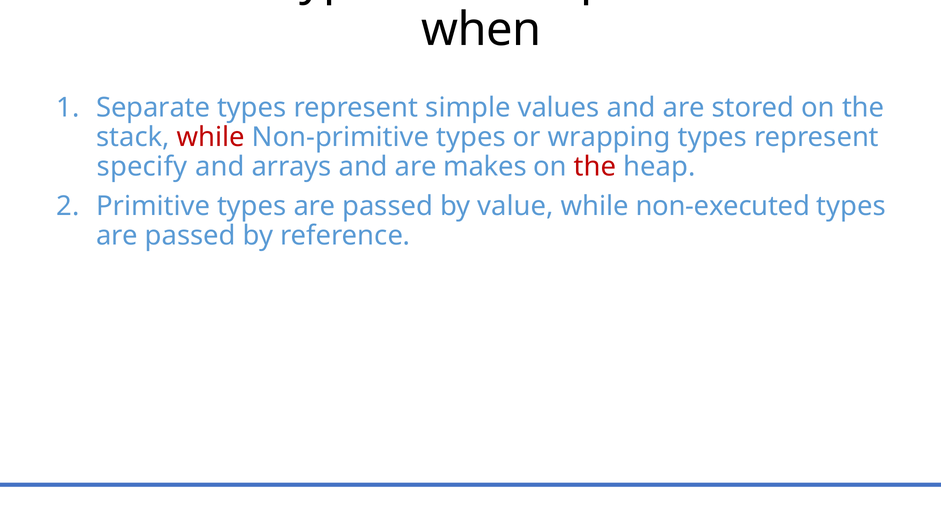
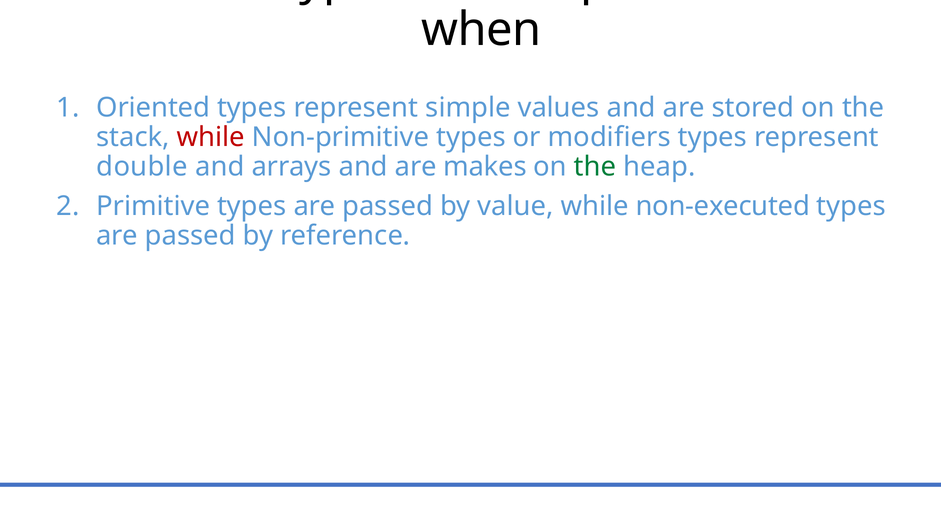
Separate: Separate -> Oriented
wrapping: wrapping -> modifiers
specify: specify -> double
the at (595, 167) colour: red -> green
